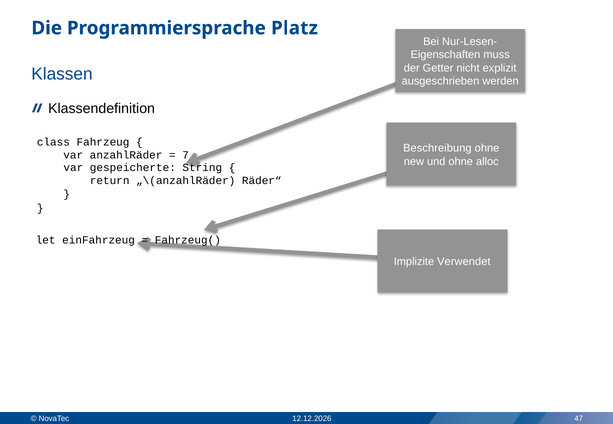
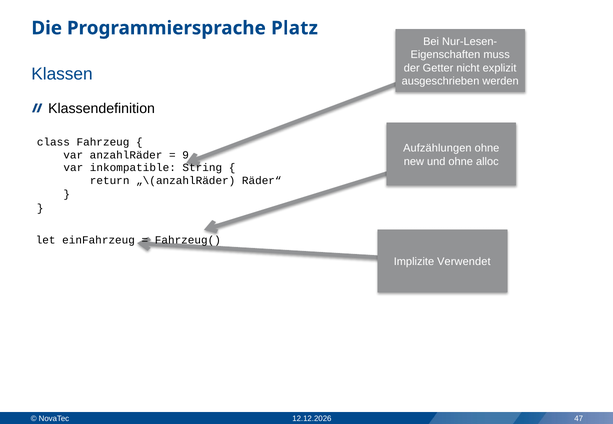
Beschreibung: Beschreibung -> Aufzählungen
7: 7 -> 9
gespeicherte: gespeicherte -> inkompatible
